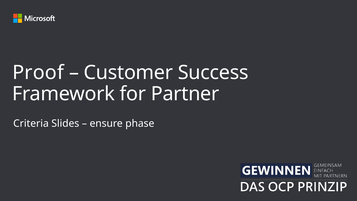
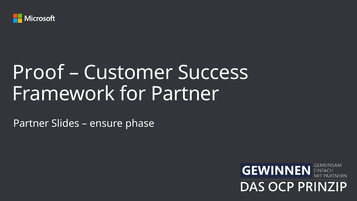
Criteria at (31, 123): Criteria -> Partner
